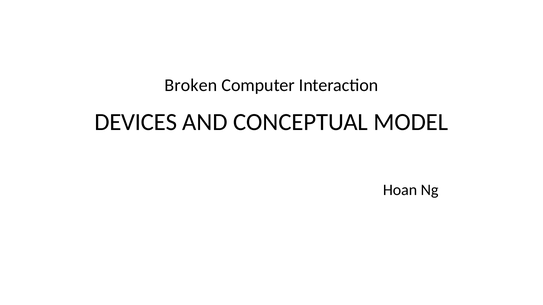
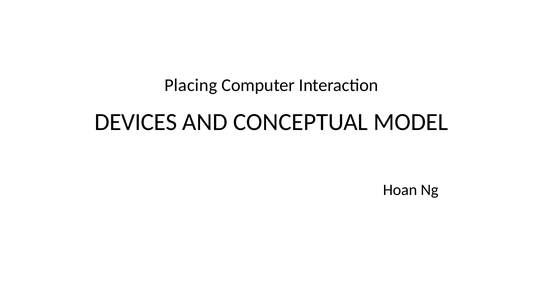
Broken: Broken -> Placing
